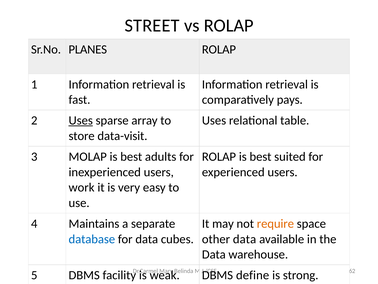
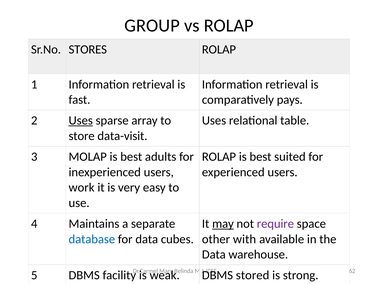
STREET: STREET -> GROUP
PLANES: PLANES -> STORES
may underline: none -> present
require colour: orange -> purple
other data: data -> with
define: define -> stored
